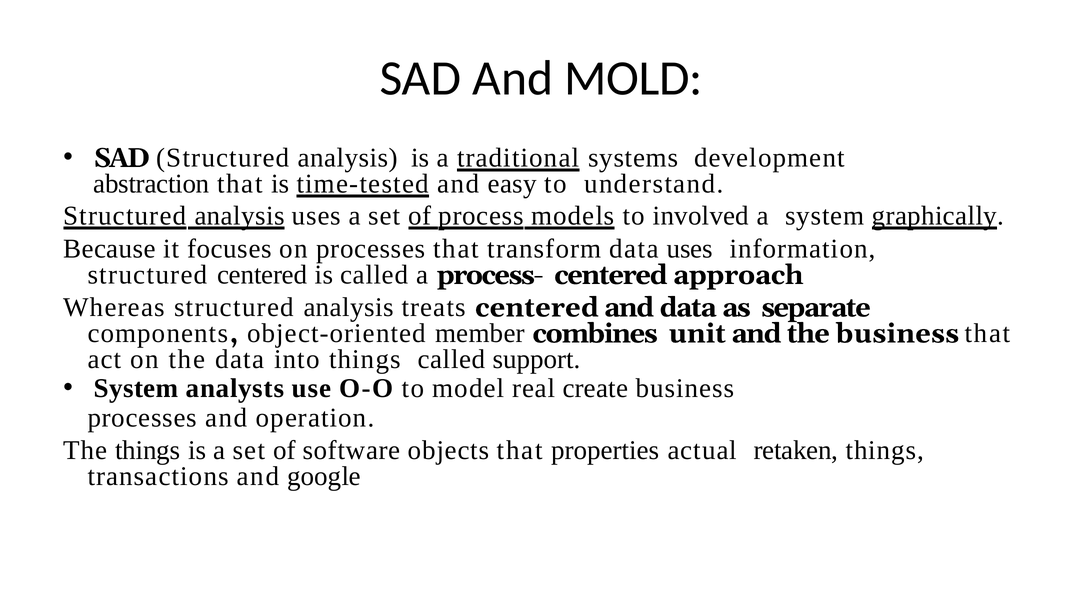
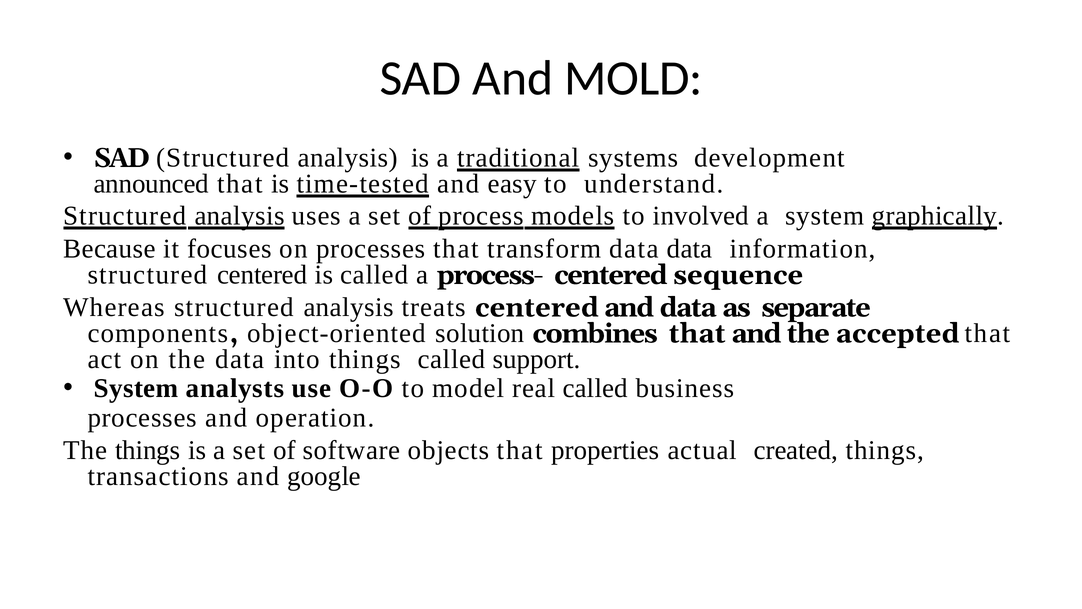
abstraction: abstraction -> announced
data uses: uses -> data
approach: approach -> sequence
member: member -> solution
combines unit: unit -> that
the business: business -> accepted
real create: create -> called
retaken: retaken -> created
